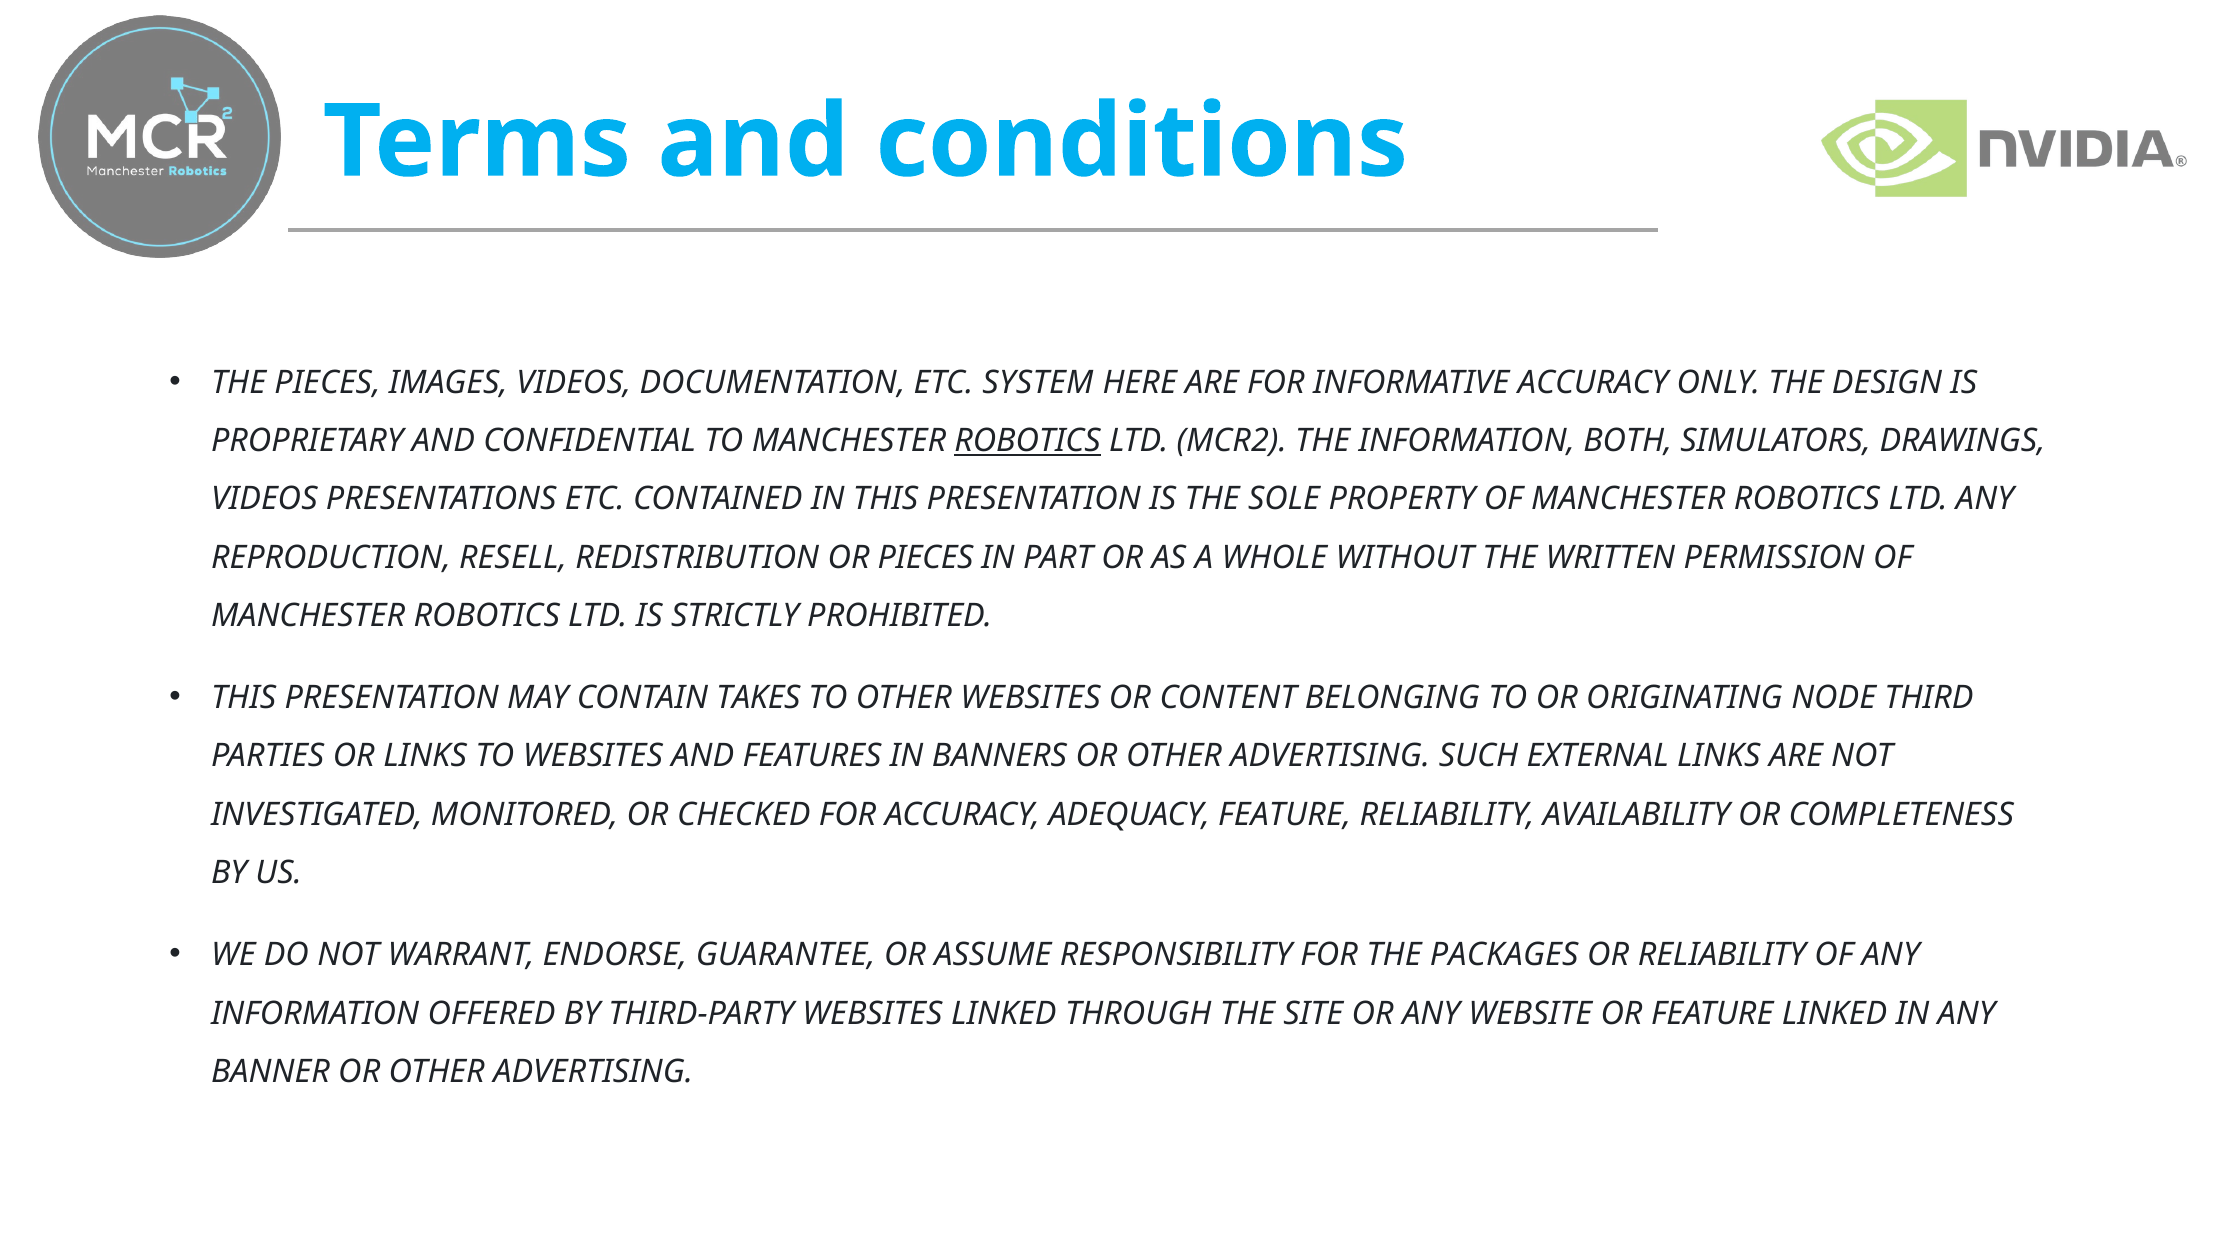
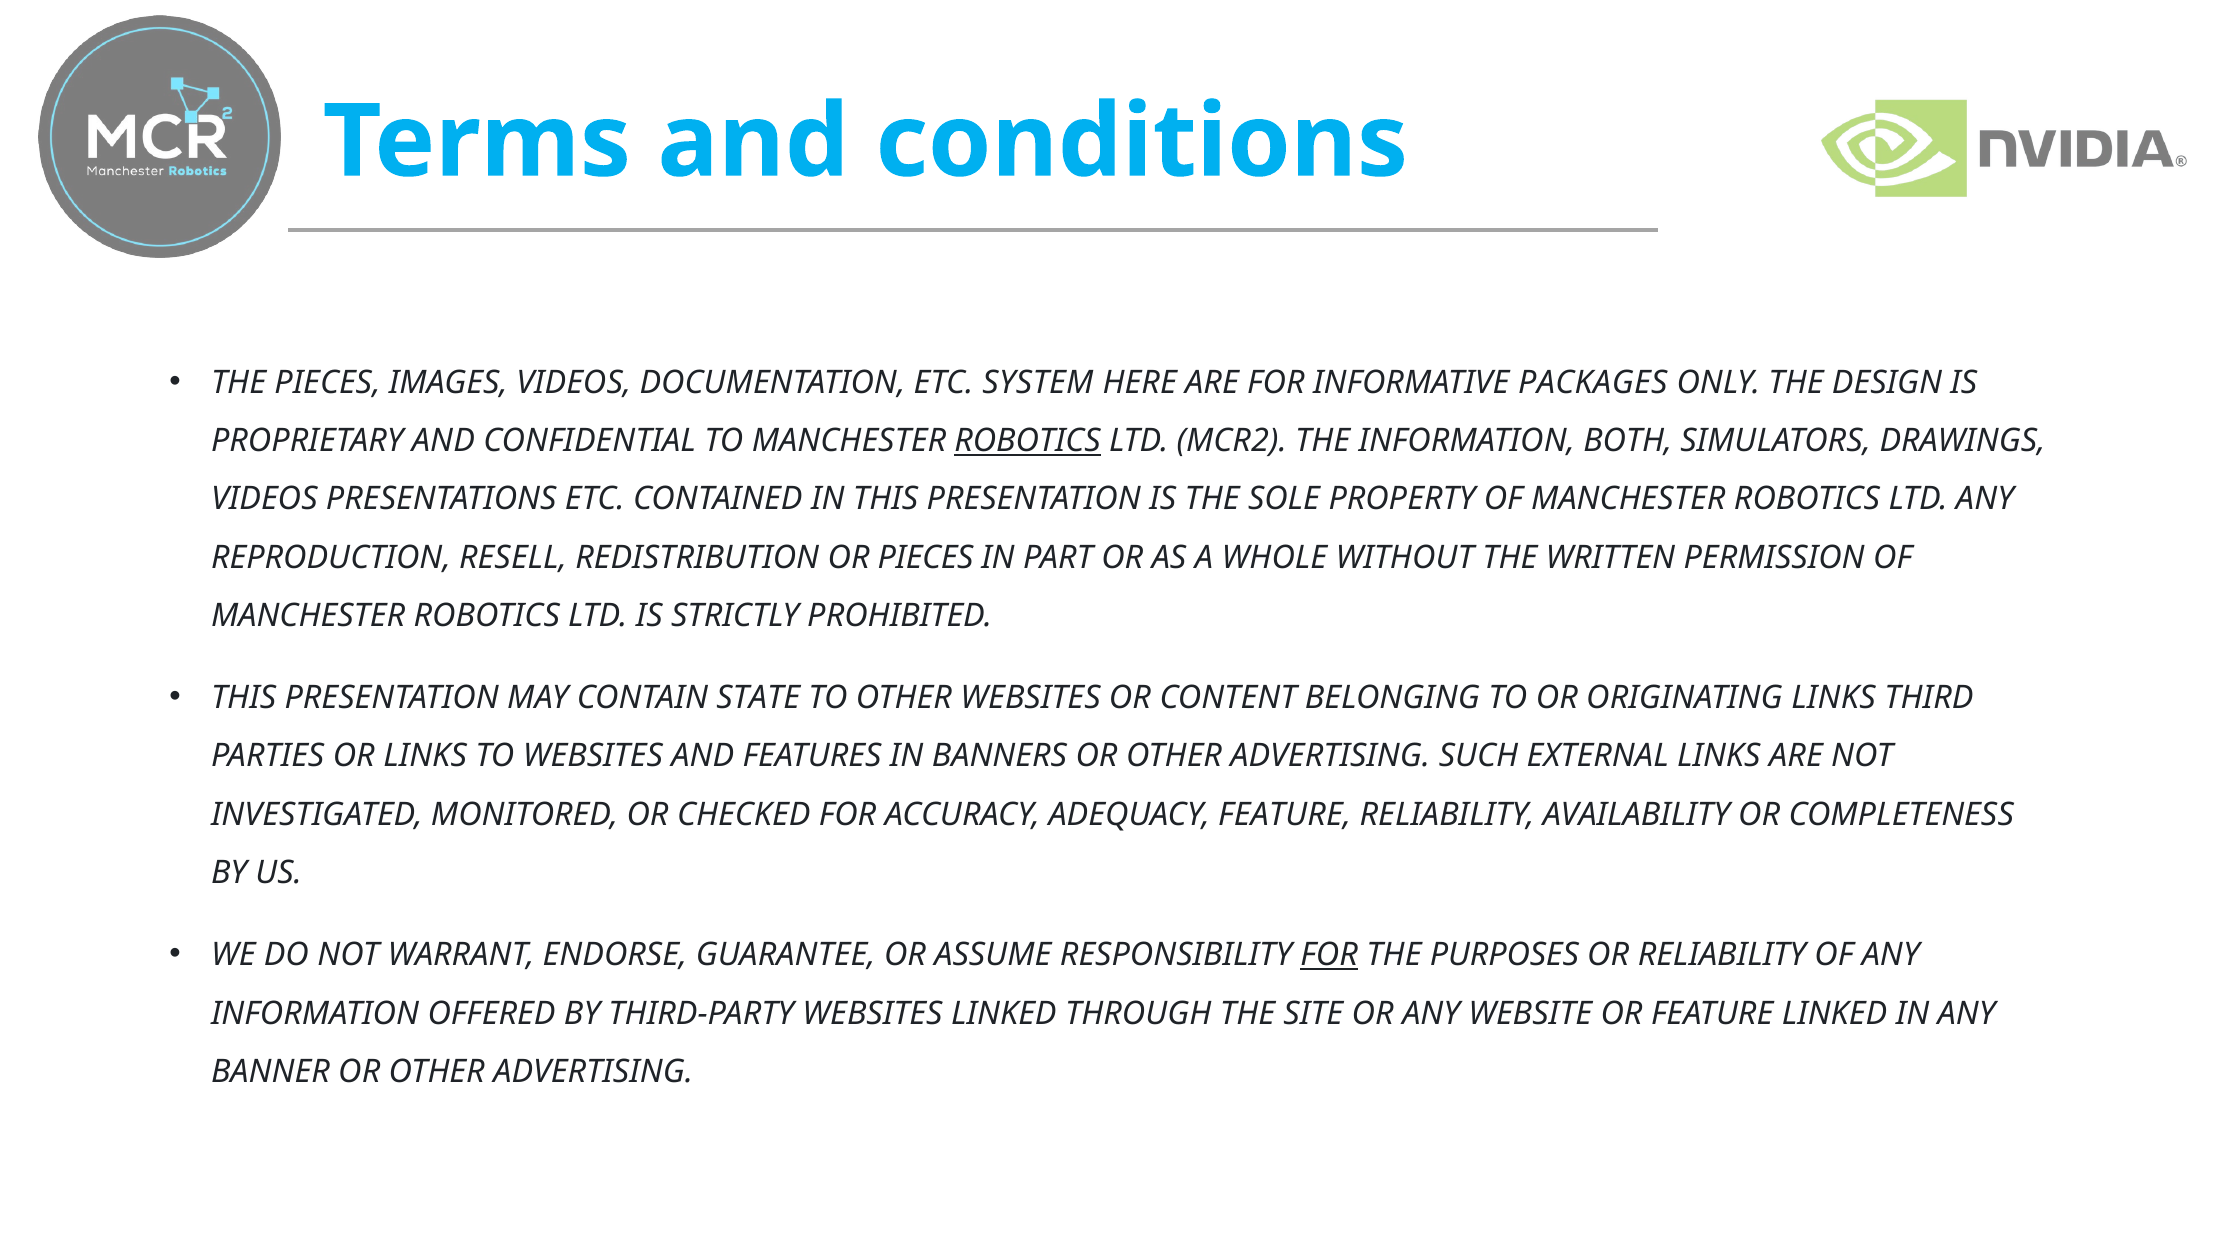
INFORMATIVE ACCURACY: ACCURACY -> PACKAGES
TAKES: TAKES -> STATE
ORIGINATING NODE: NODE -> LINKS
FOR at (1329, 955) underline: none -> present
PACKAGES: PACKAGES -> PURPOSES
